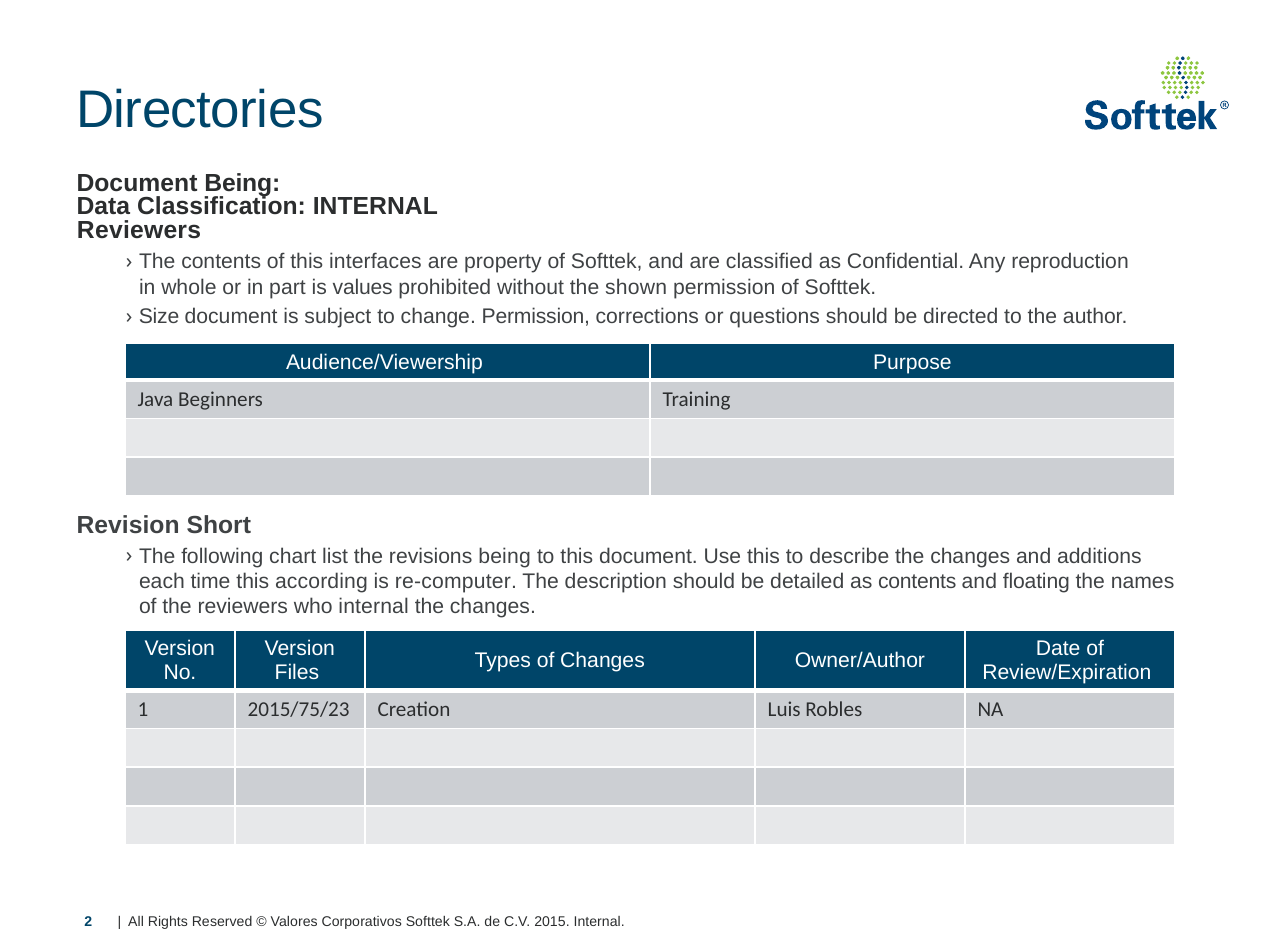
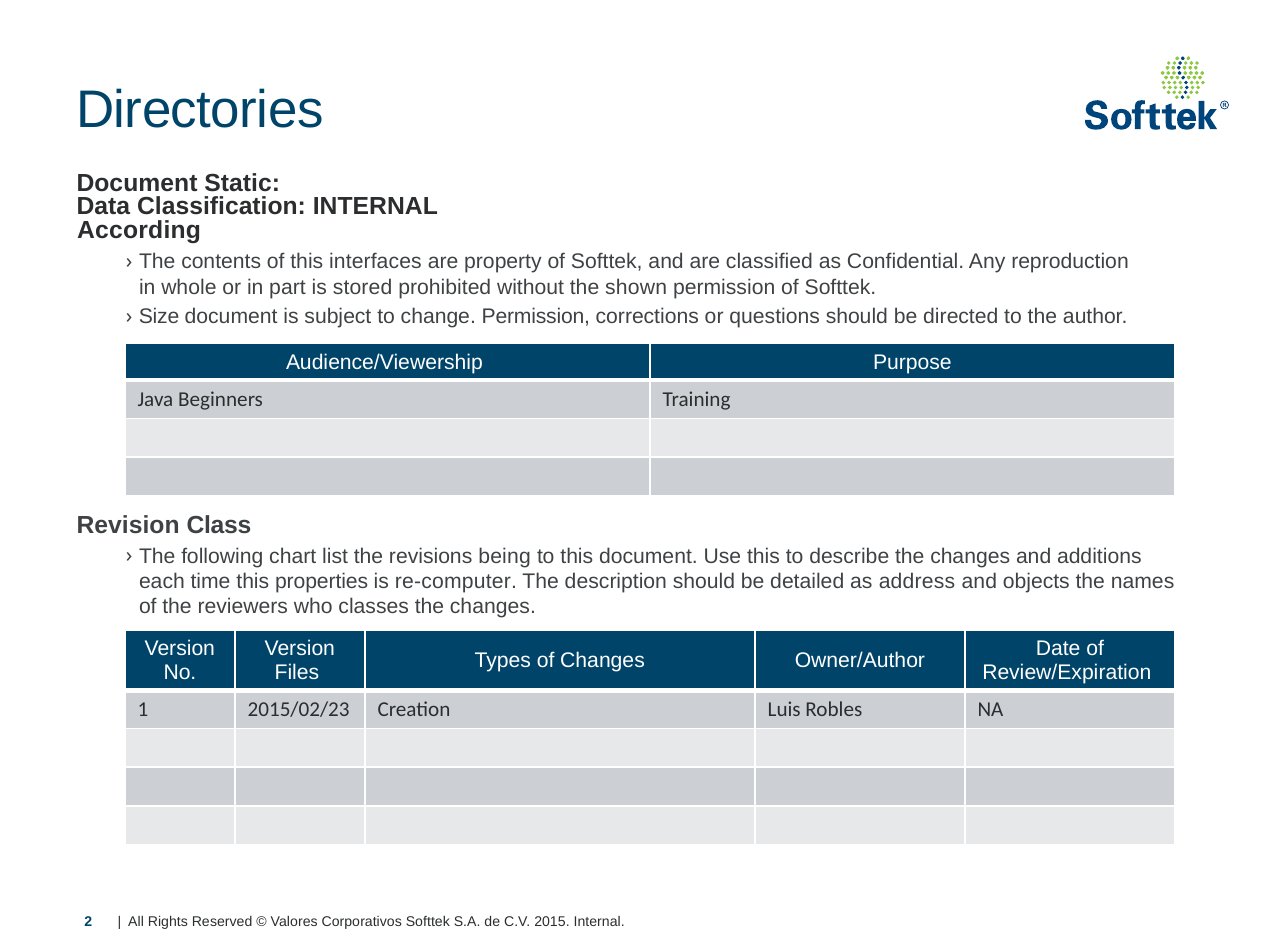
Document Being: Being -> Static
Reviewers at (139, 231): Reviewers -> According
values: values -> stored
Short: Short -> Class
according: according -> properties
as contents: contents -> address
floating: floating -> objects
who internal: internal -> classes
2015/75/23: 2015/75/23 -> 2015/02/23
